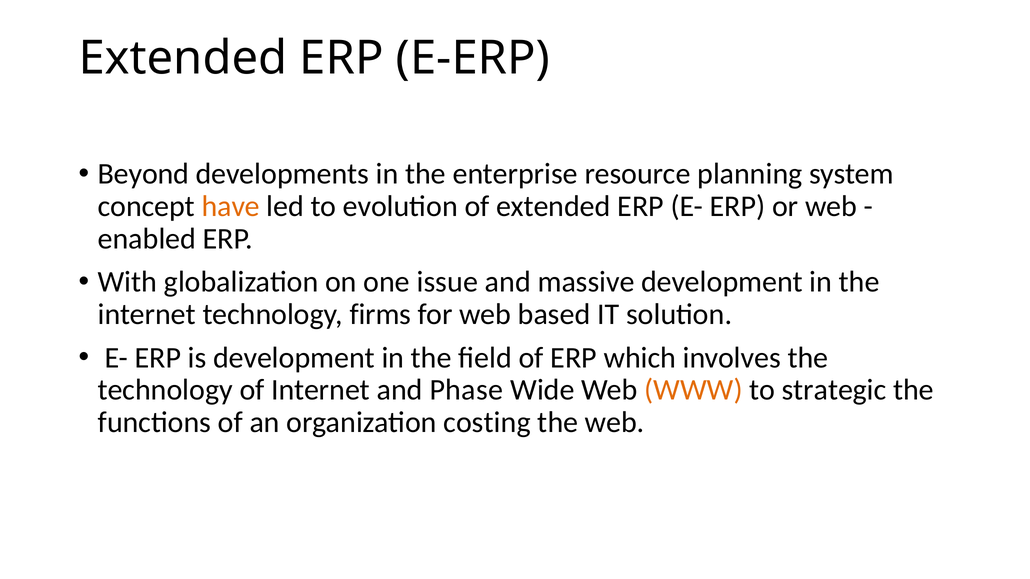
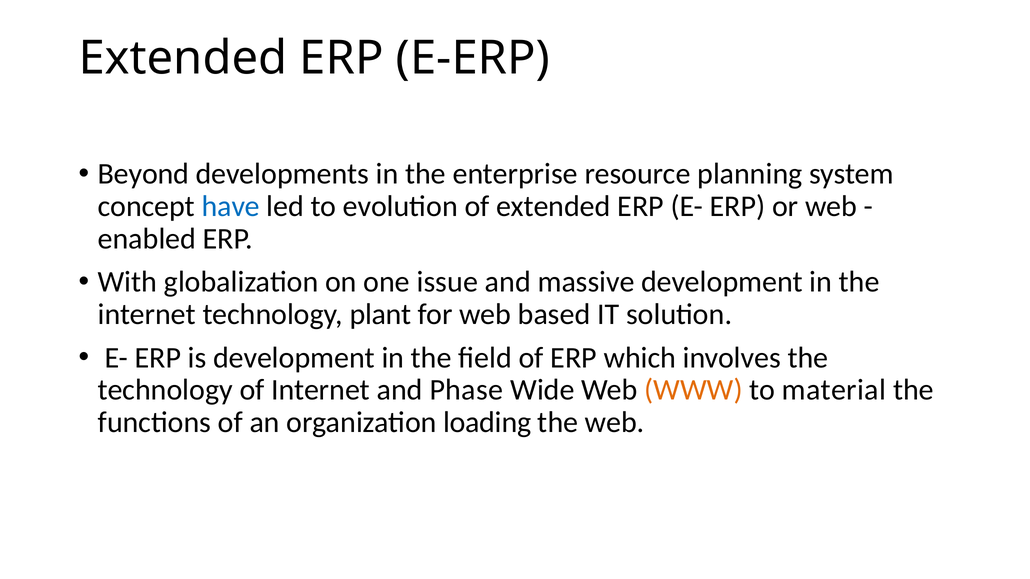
have colour: orange -> blue
firms: firms -> plant
strategic: strategic -> material
costing: costing -> loading
